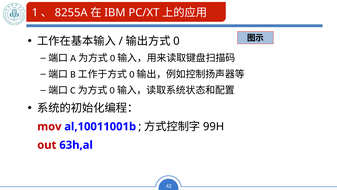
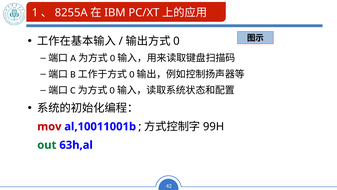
out colour: red -> green
